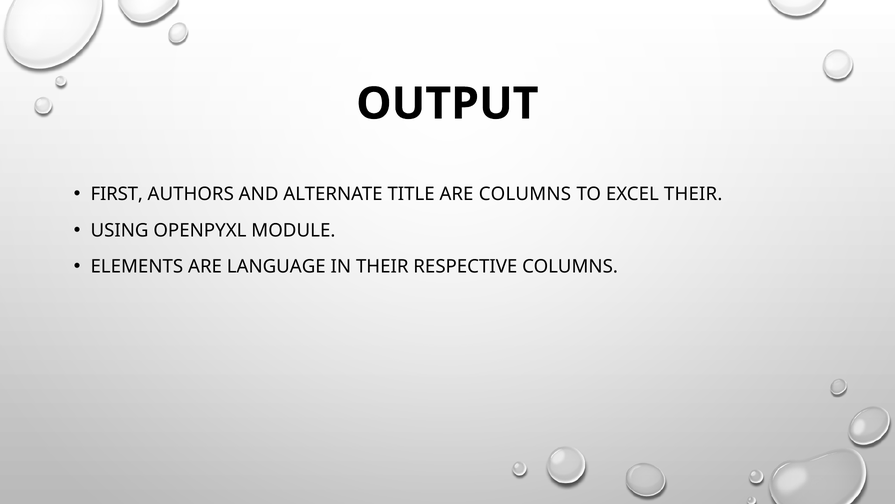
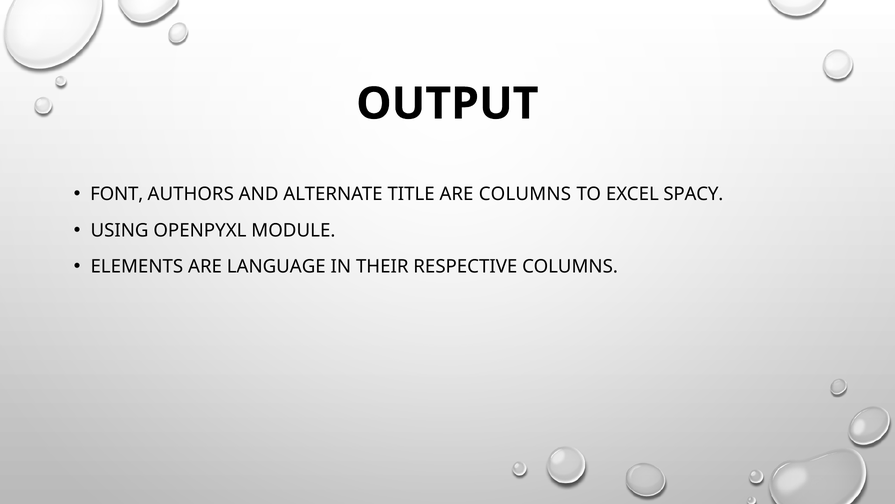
FIRST: FIRST -> FONT
EXCEL THEIR: THEIR -> SPACY
